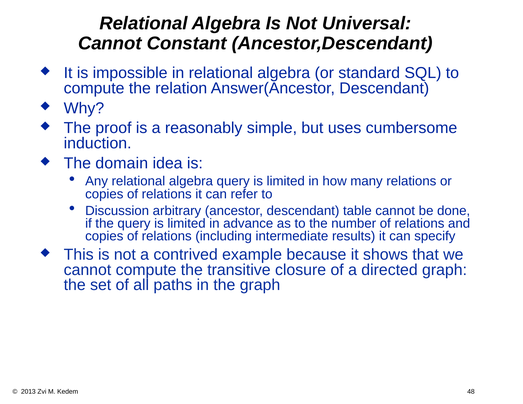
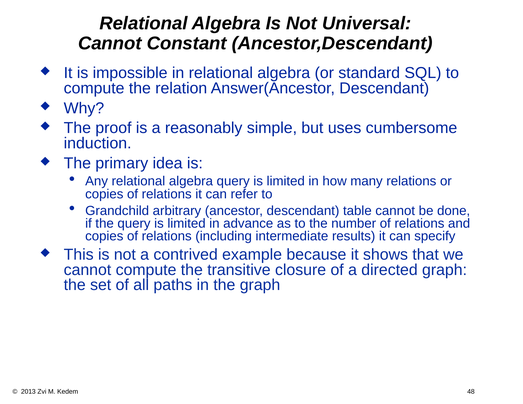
domain: domain -> primary
Discussion: Discussion -> Grandchild
